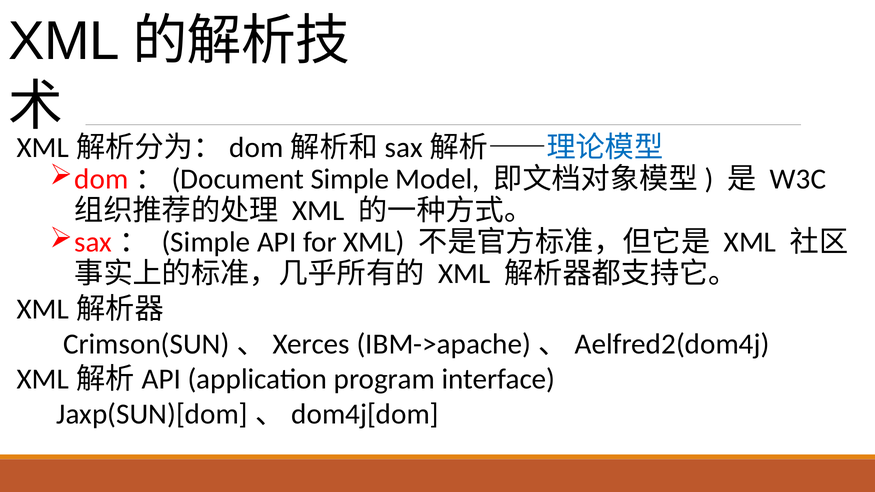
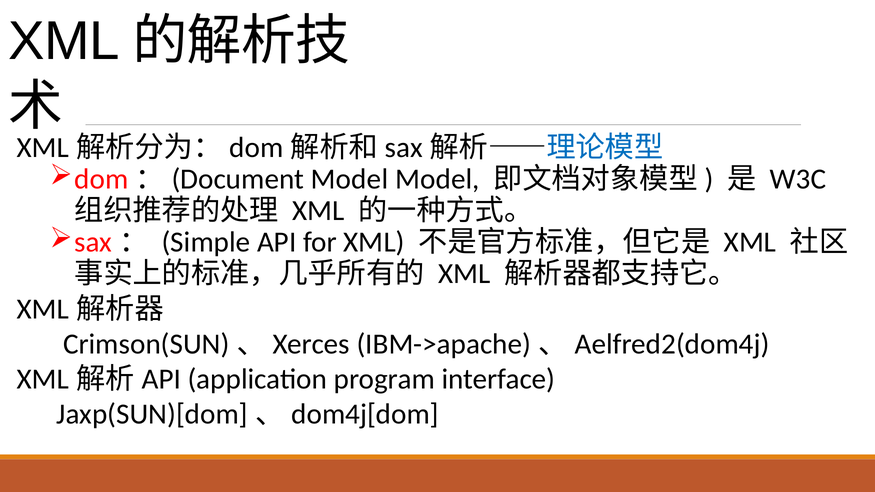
dom：(Document Simple: Simple -> Model
